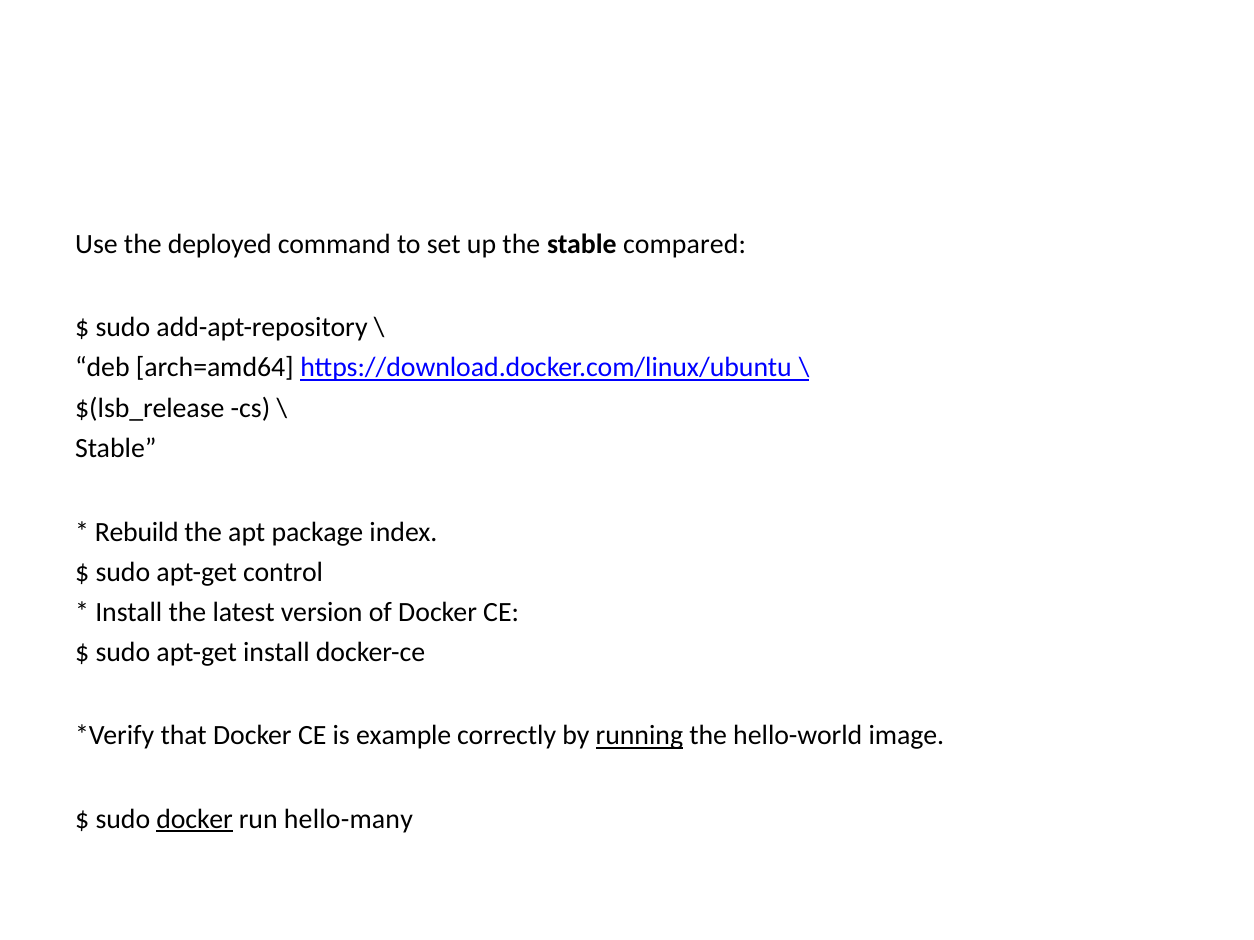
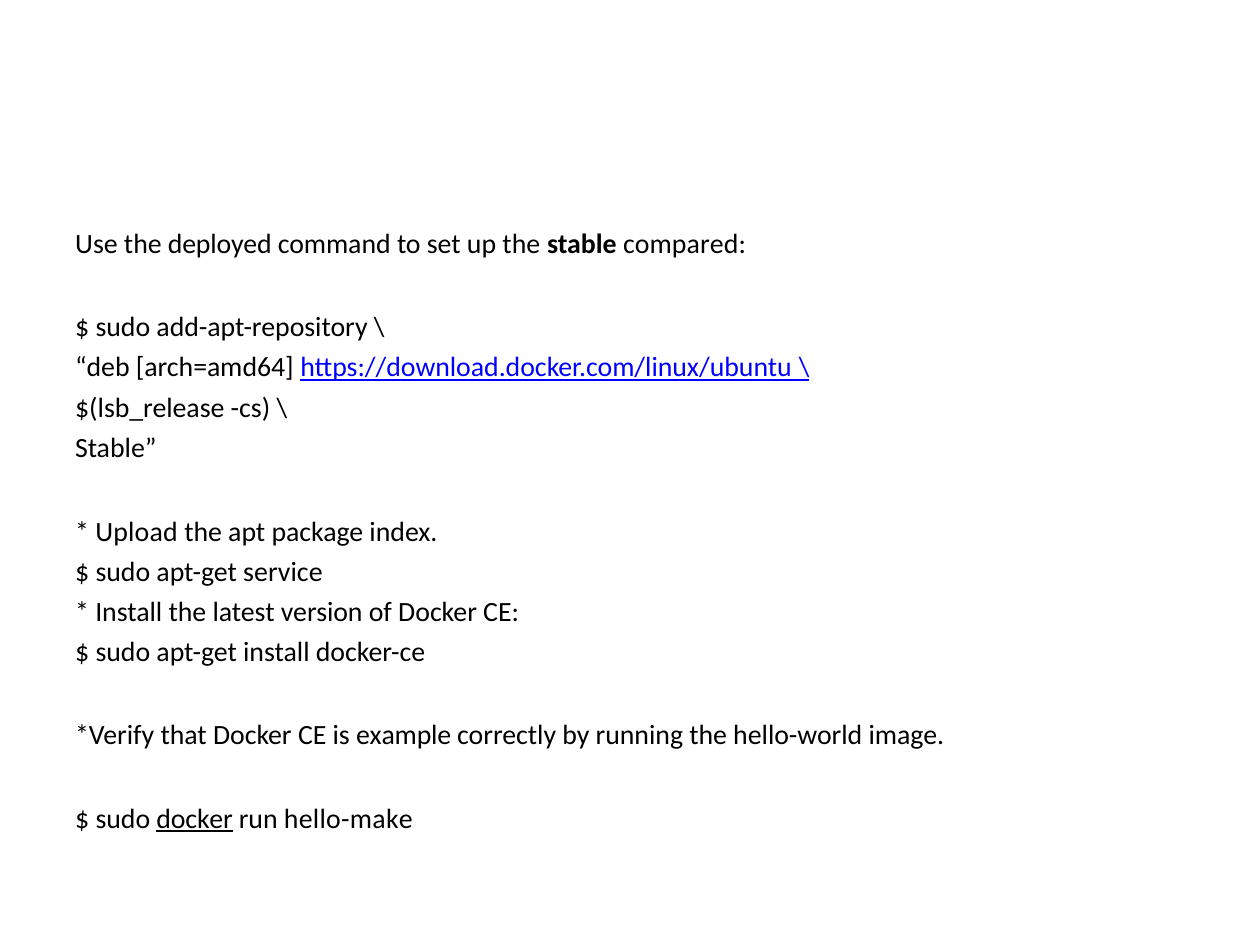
Rebuild: Rebuild -> Upload
control: control -> service
running underline: present -> none
hello-many: hello-many -> hello-make
